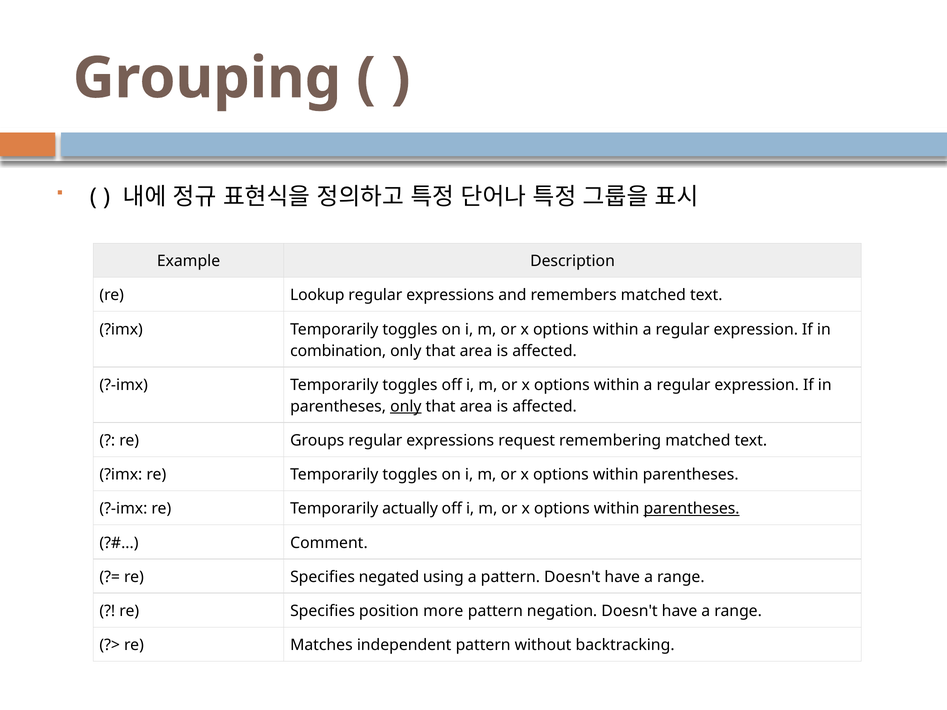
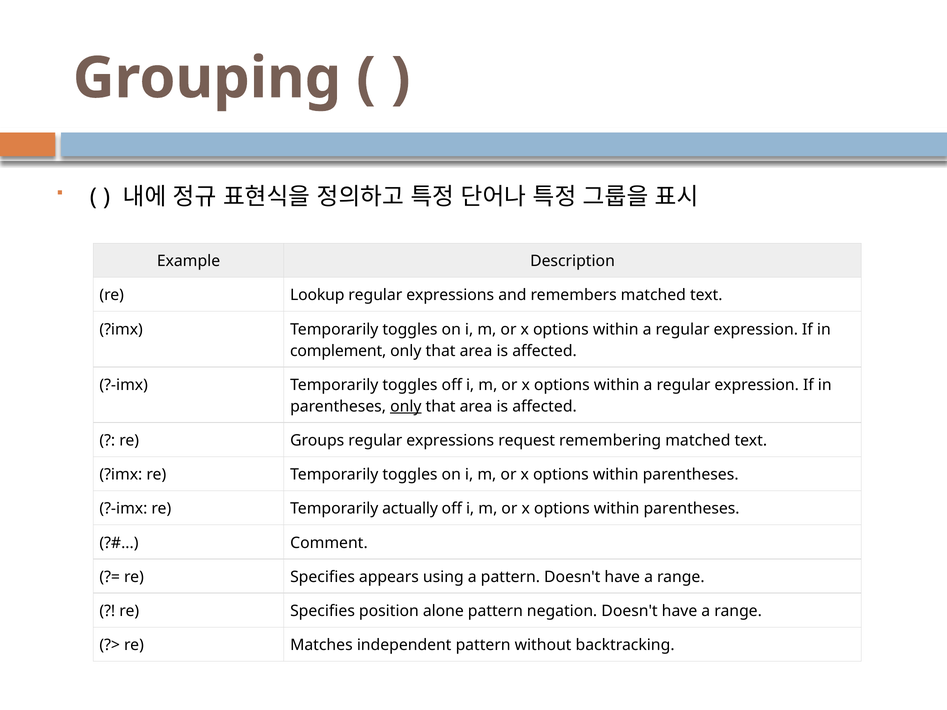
combination: combination -> complement
parentheses at (692, 509) underline: present -> none
negated: negated -> appears
more: more -> alone
